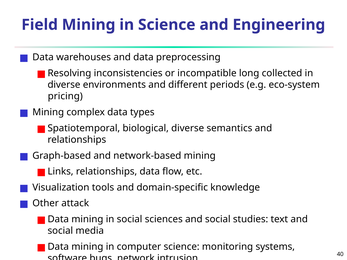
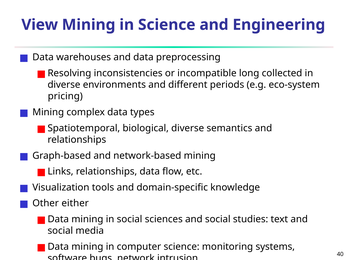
Field: Field -> View
attack: attack -> either
